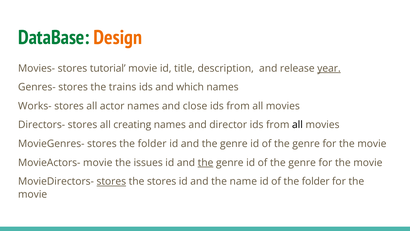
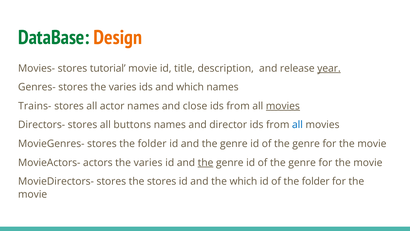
stores the trains: trains -> varies
Works-: Works- -> Trains-
movies at (283, 106) underline: none -> present
creating: creating -> buttons
all at (297, 125) colour: black -> blue
MovieActors- movie: movie -> actors
issues at (148, 162): issues -> varies
stores at (111, 181) underline: present -> none
the name: name -> which
